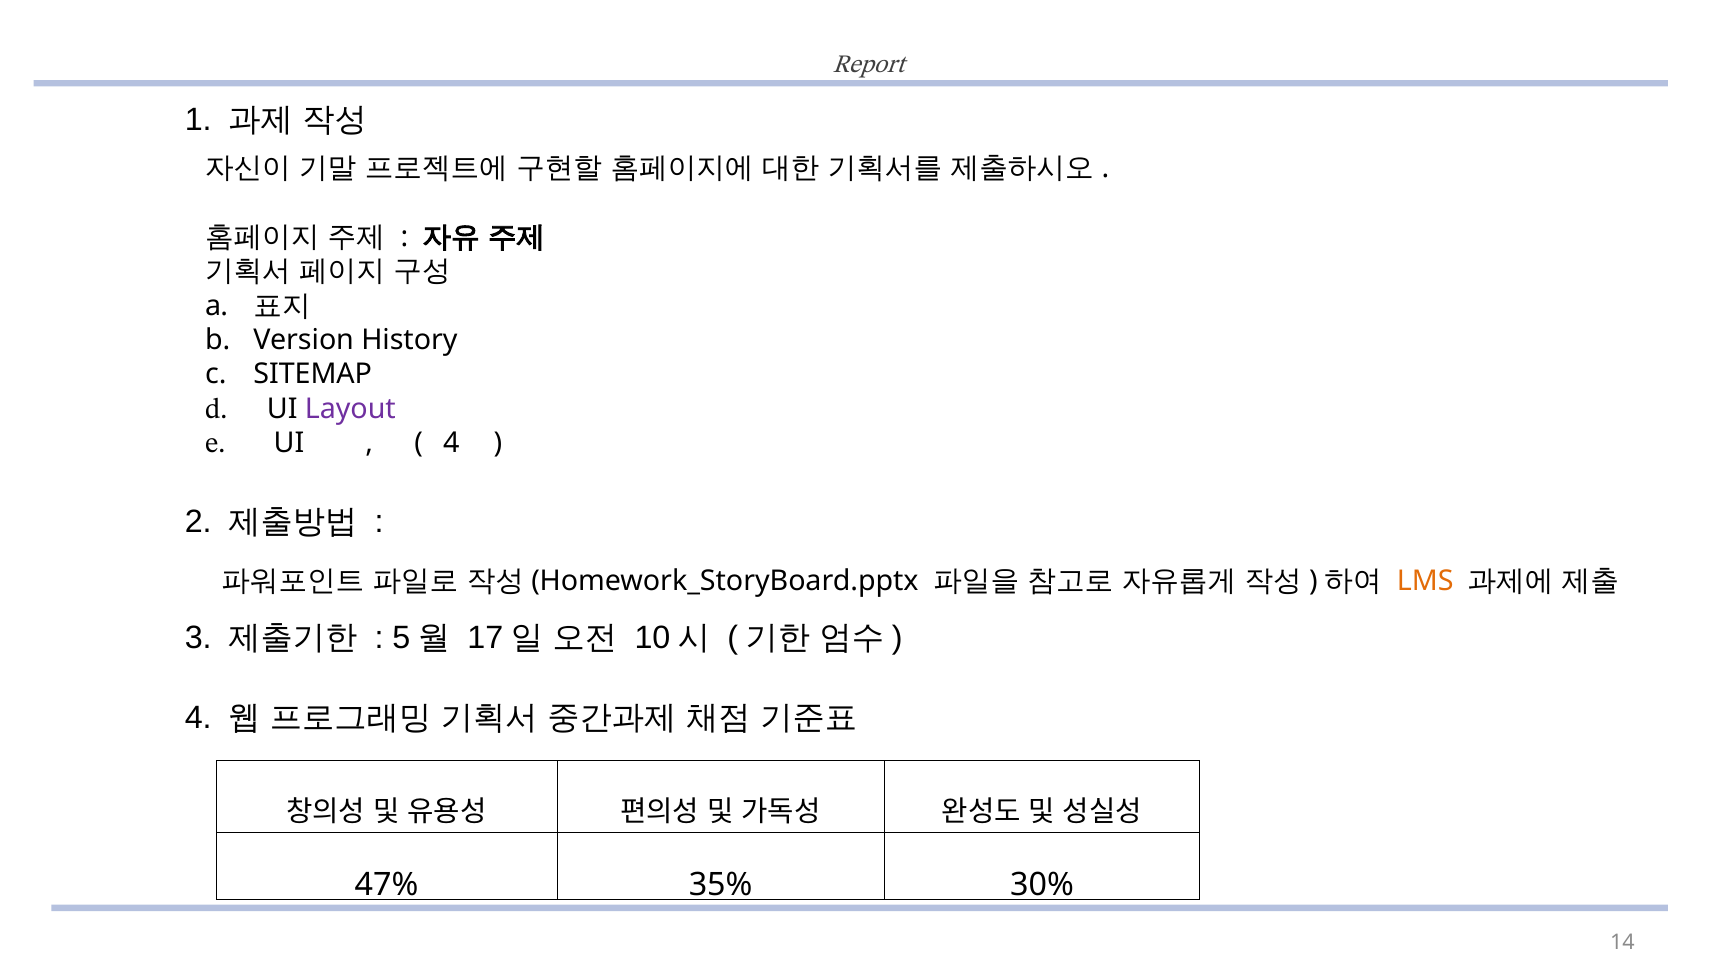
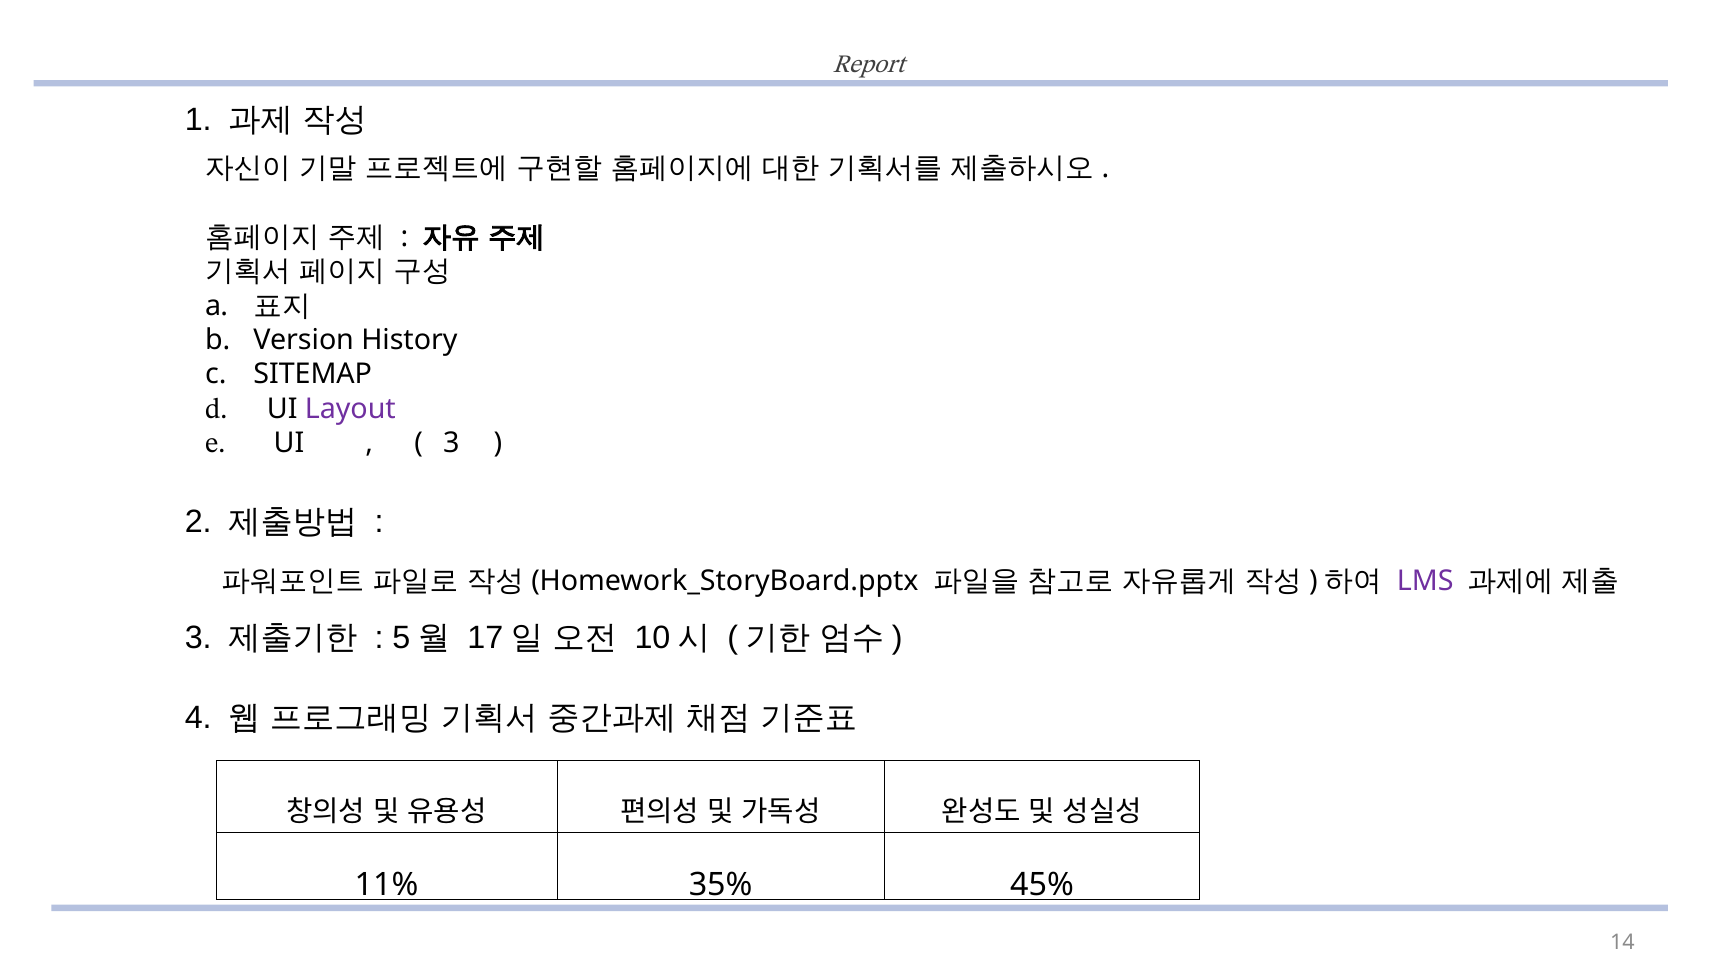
4 at (451, 443): 4 -> 3
LMS colour: orange -> purple
47%: 47% -> 11%
30%: 30% -> 45%
